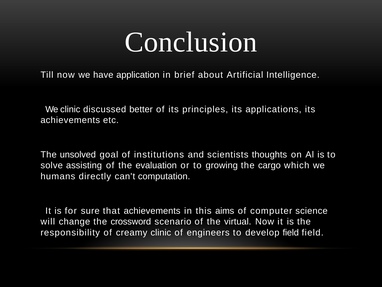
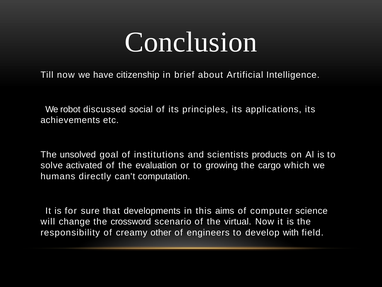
application: application -> citizenship
We clinic: clinic -> robot
better: better -> social
thoughts: thoughts -> products
assisting: assisting -> activated
that achievements: achievements -> developments
creamy clinic: clinic -> other
develop field: field -> with
